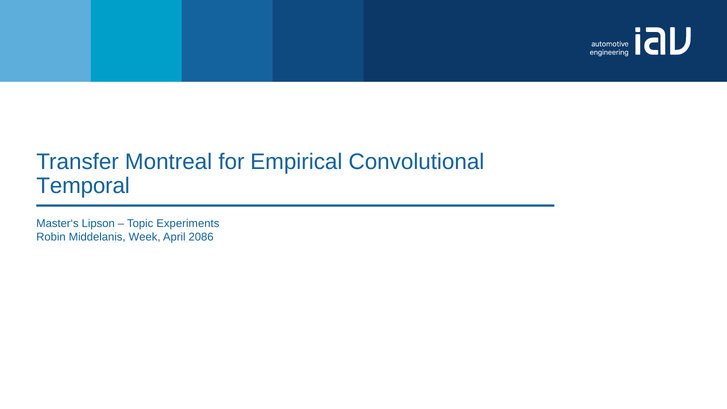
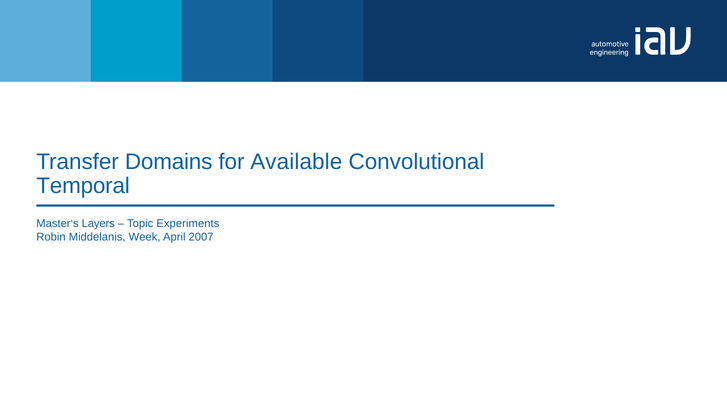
Montreal: Montreal -> Domains
Empirical: Empirical -> Available
Lipson: Lipson -> Layers
2086: 2086 -> 2007
